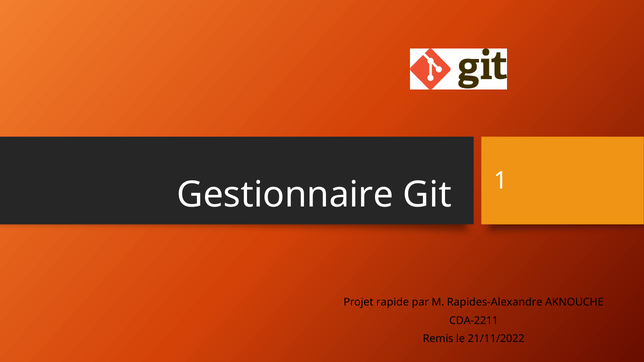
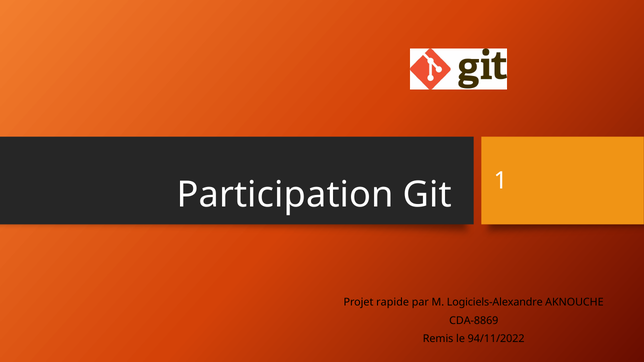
Gestionnaire: Gestionnaire -> Participation
Rapides-Alexandre: Rapides-Alexandre -> Logiciels-Alexandre
CDA-2211: CDA-2211 -> CDA-8869
21/11/2022: 21/11/2022 -> 94/11/2022
